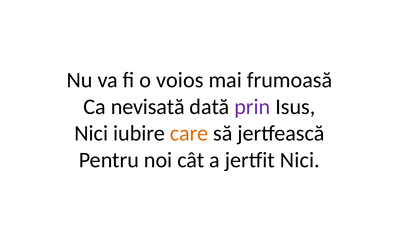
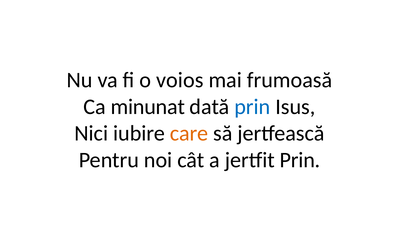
nevisată: nevisată -> minunat
prin at (252, 106) colour: purple -> blue
jertfit Nici: Nici -> Prin
